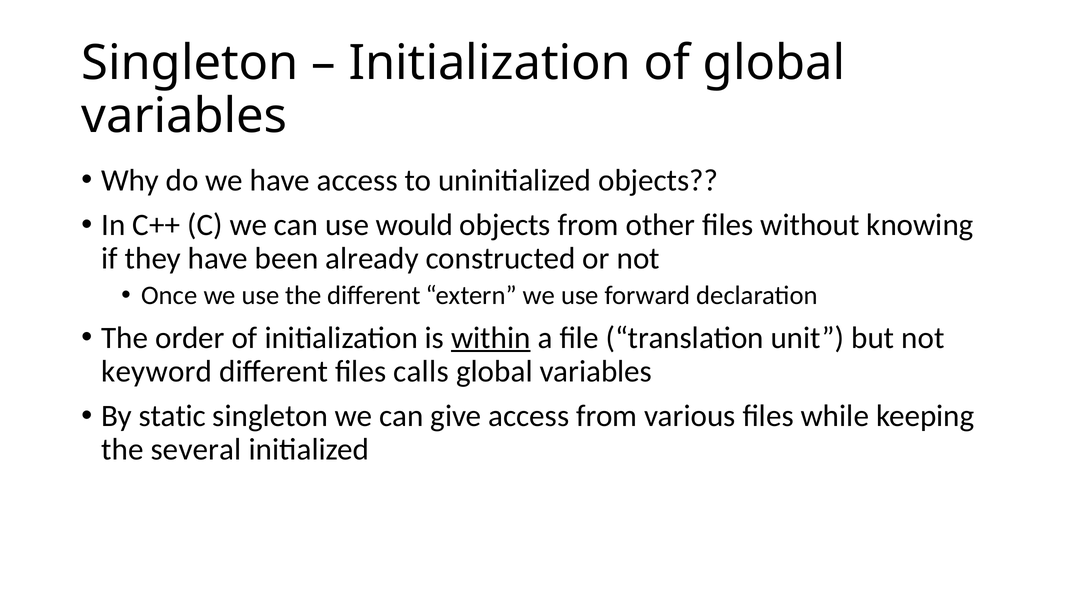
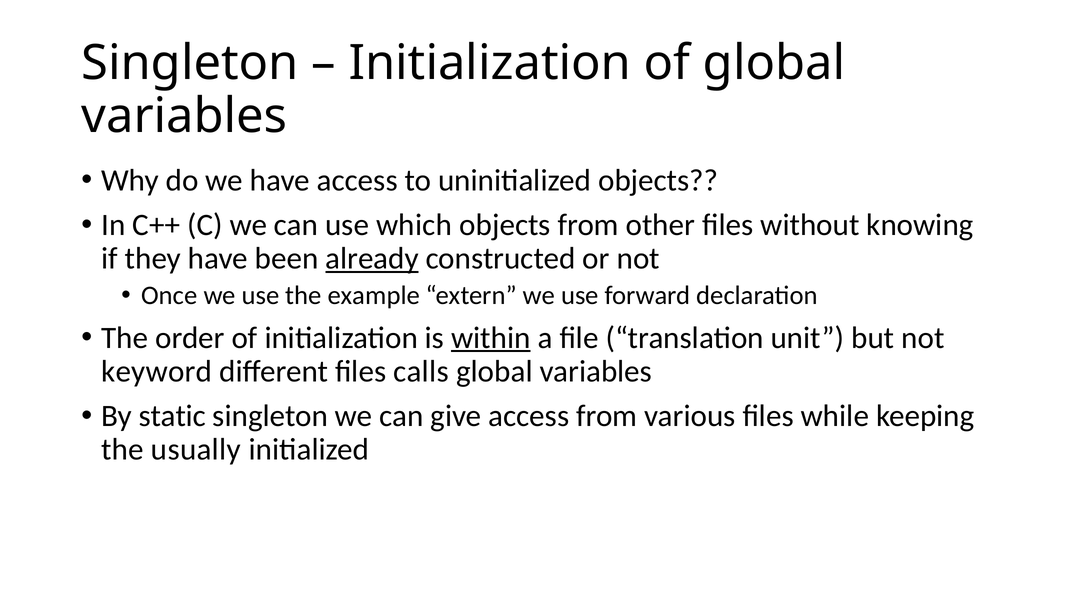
would: would -> which
already underline: none -> present
the different: different -> example
several: several -> usually
